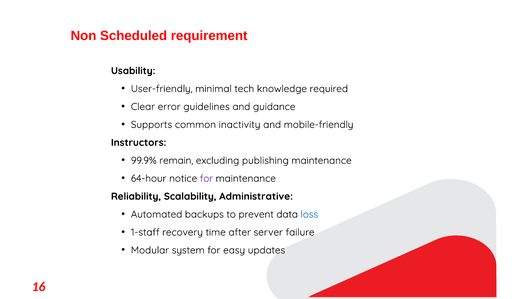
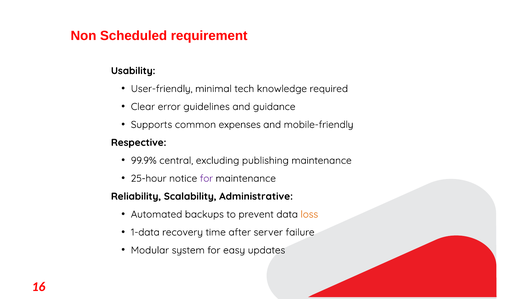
inactivity: inactivity -> expenses
Instructors: Instructors -> Respective
remain: remain -> central
64-hour: 64-hour -> 25-hour
loss colour: blue -> orange
1-staff: 1-staff -> 1-data
